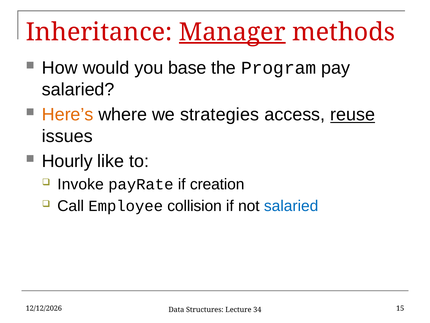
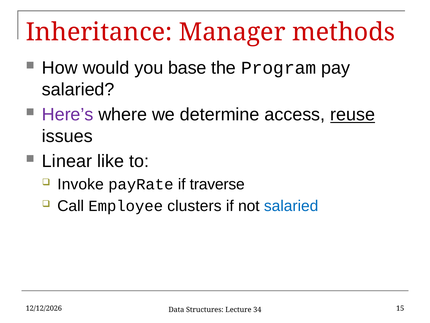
Manager underline: present -> none
Here’s colour: orange -> purple
strategies: strategies -> determine
Hourly: Hourly -> Linear
creation: creation -> traverse
collision: collision -> clusters
